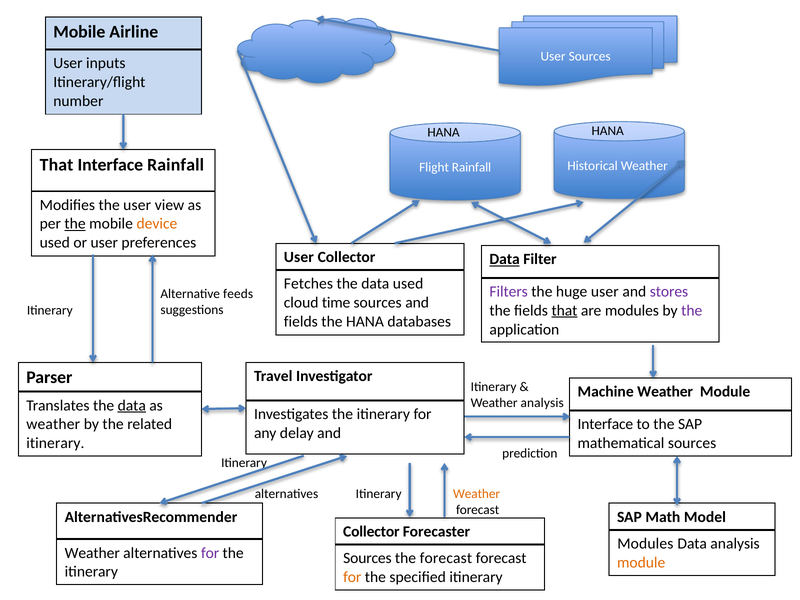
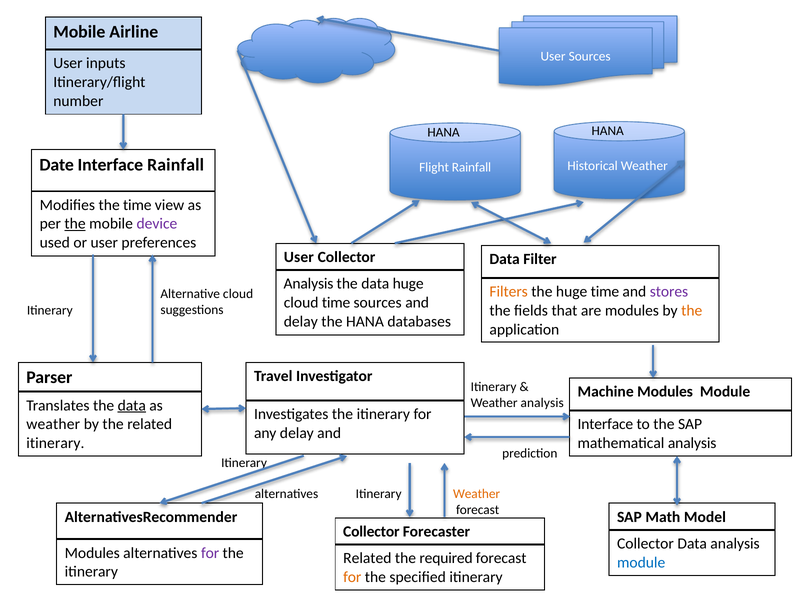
That at (57, 165): That -> Date
the user: user -> time
device colour: orange -> purple
Data at (505, 259) underline: present -> none
Fetches at (308, 284): Fetches -> Analysis
data used: used -> huge
Filters colour: purple -> orange
huge user: user -> time
Alternative feeds: feeds -> cloud
that at (564, 310) underline: present -> none
the at (692, 310) colour: purple -> orange
fields at (301, 322): fields -> delay
Machine Weather: Weather -> Modules
mathematical sources: sources -> analysis
Modules at (645, 544): Modules -> Collector
Weather at (92, 553): Weather -> Modules
Sources at (367, 558): Sources -> Related
the forecast: forecast -> required
module at (641, 563) colour: orange -> blue
